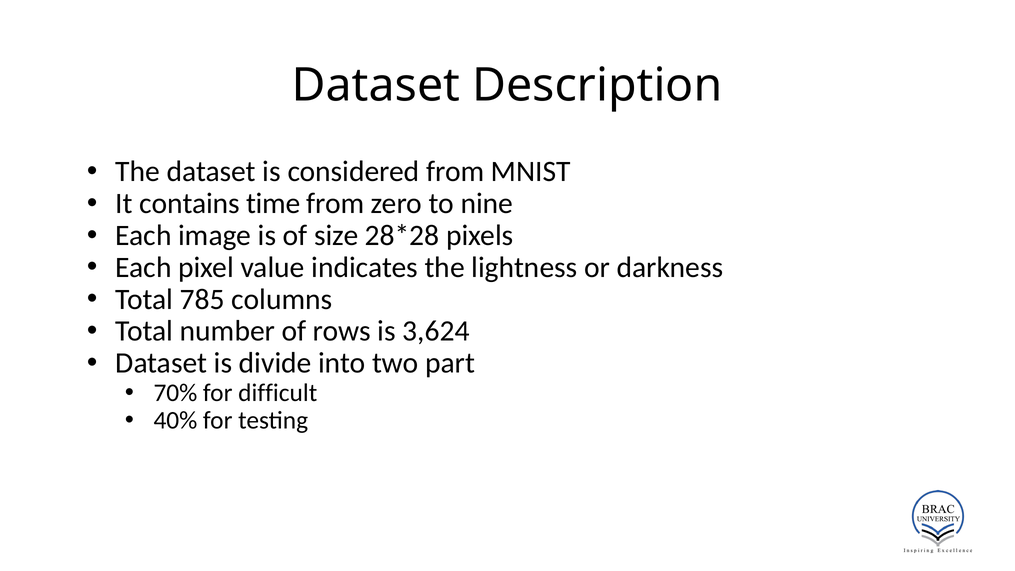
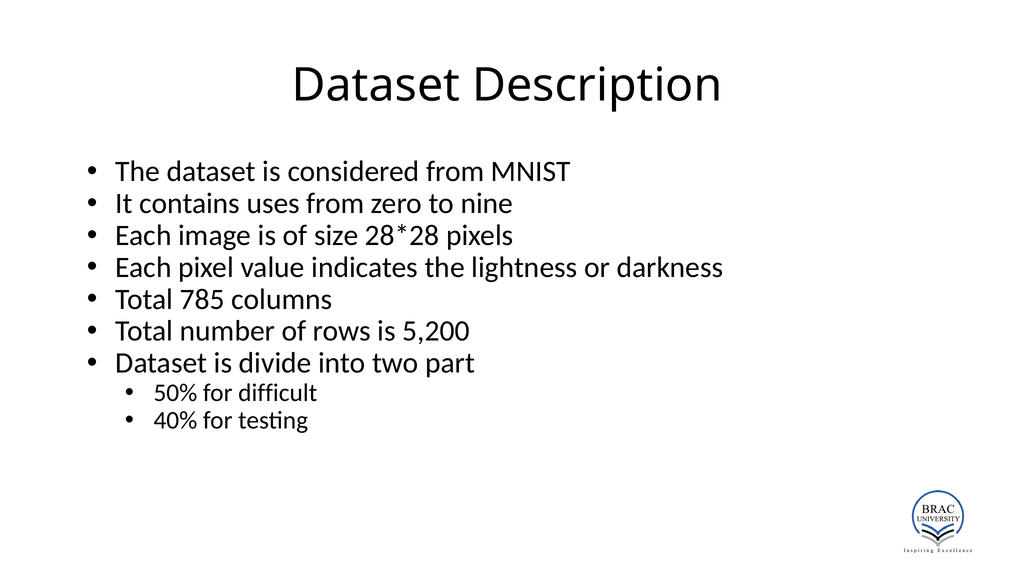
time: time -> uses
3,624: 3,624 -> 5,200
70%: 70% -> 50%
